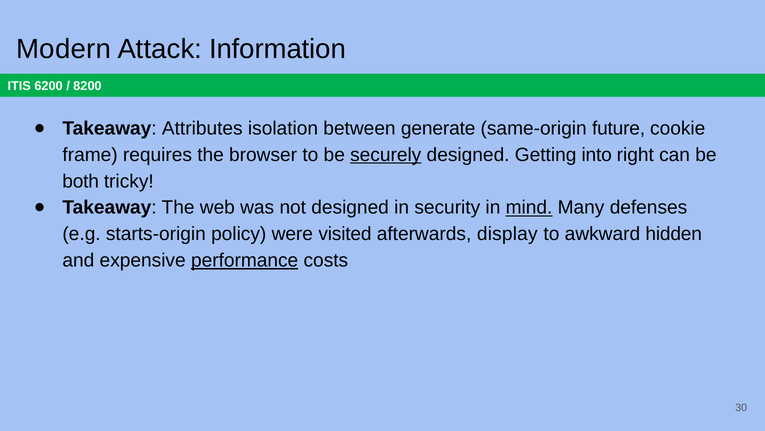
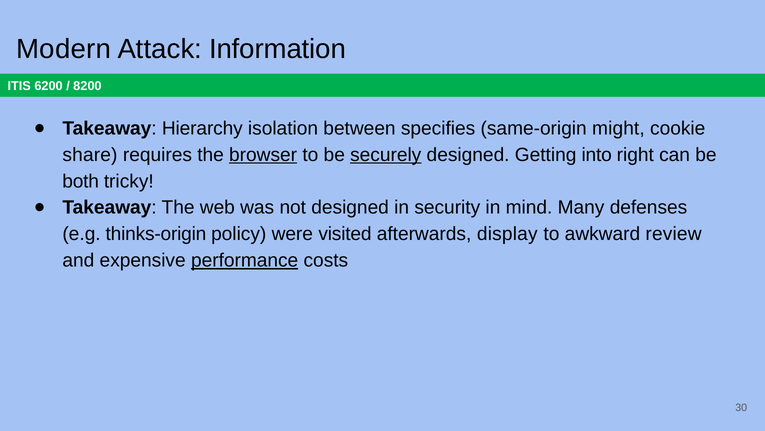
Attributes: Attributes -> Hierarchy
generate: generate -> specifies
future: future -> might
frame: frame -> share
browser underline: none -> present
mind underline: present -> none
starts-origin: starts-origin -> thinks-origin
hidden: hidden -> review
